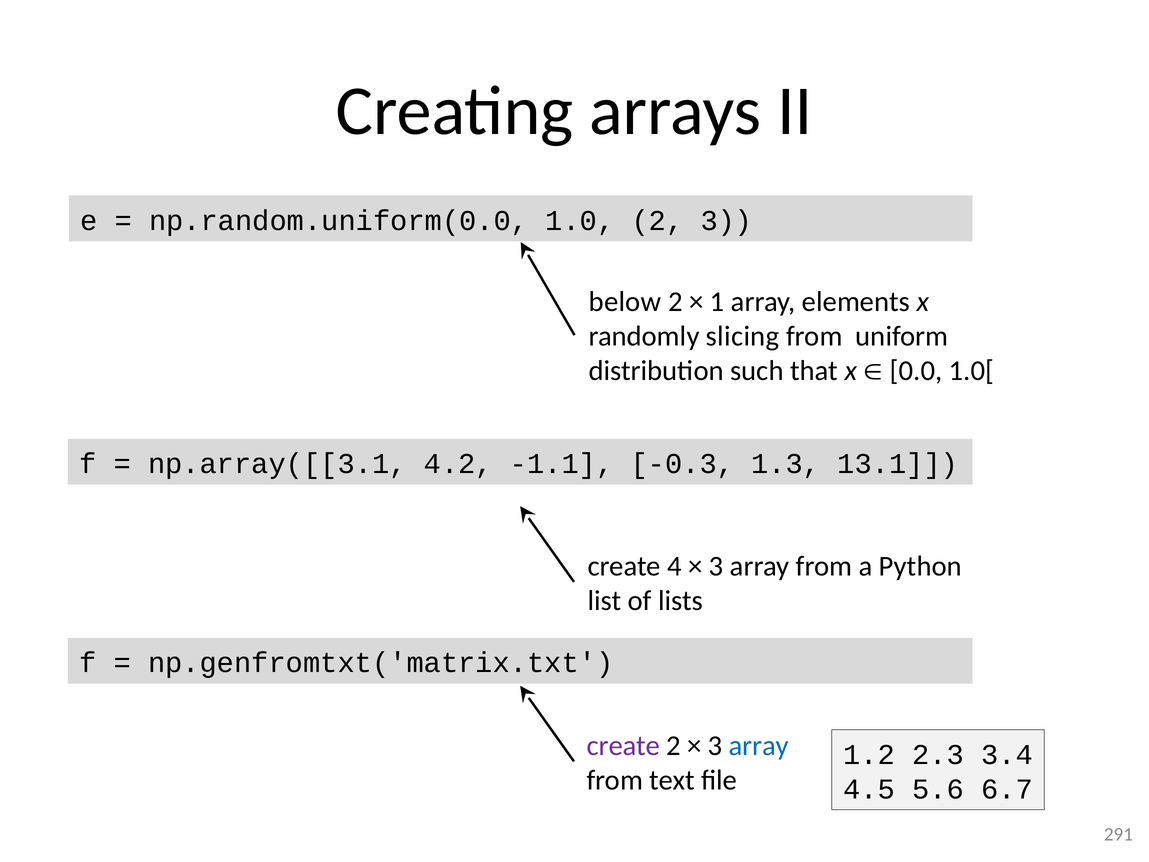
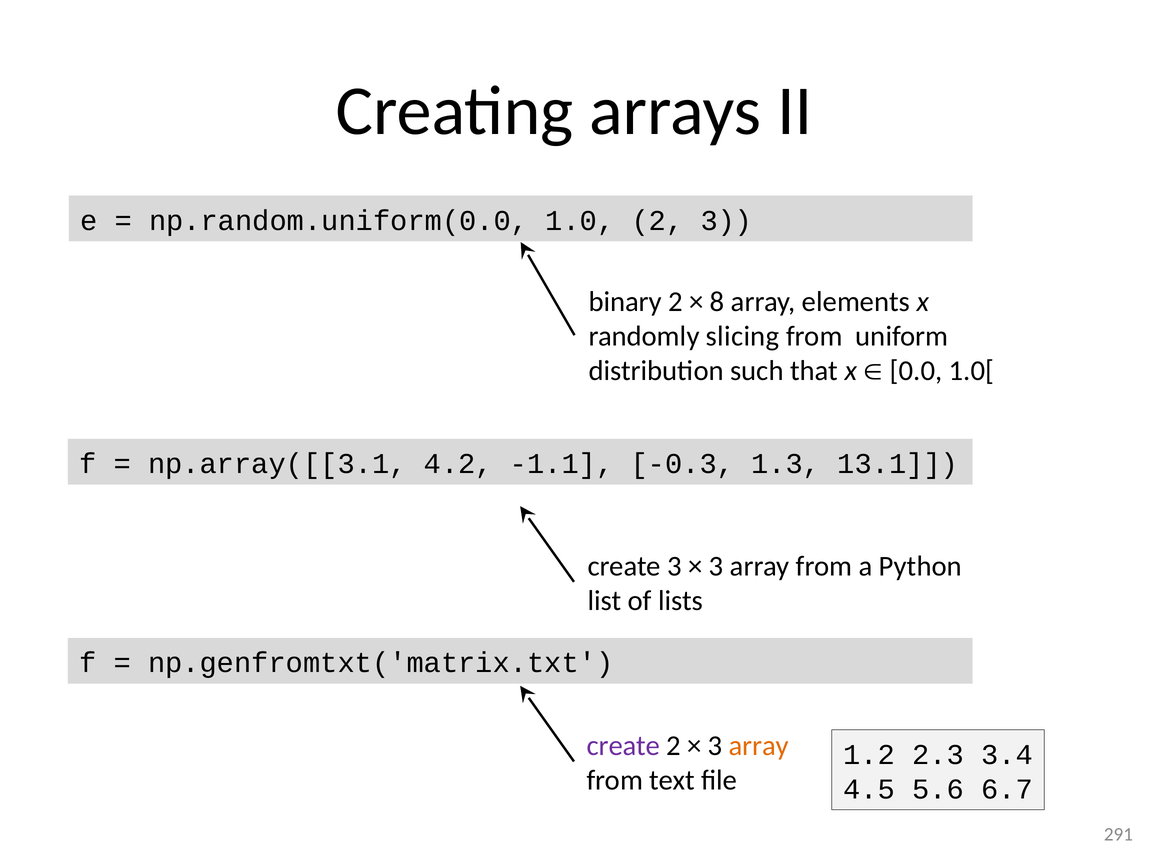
below: below -> binary
1: 1 -> 8
create 4: 4 -> 3
array at (759, 746) colour: blue -> orange
